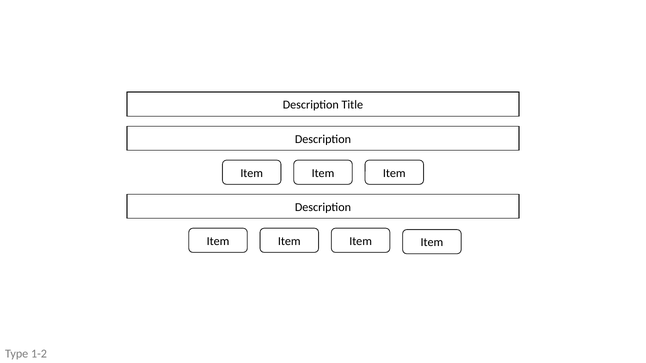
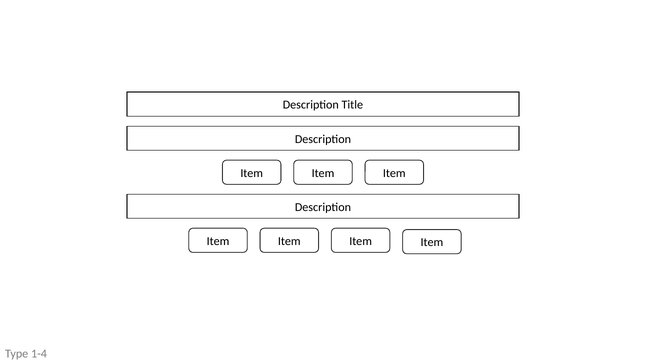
1-2: 1-2 -> 1-4
